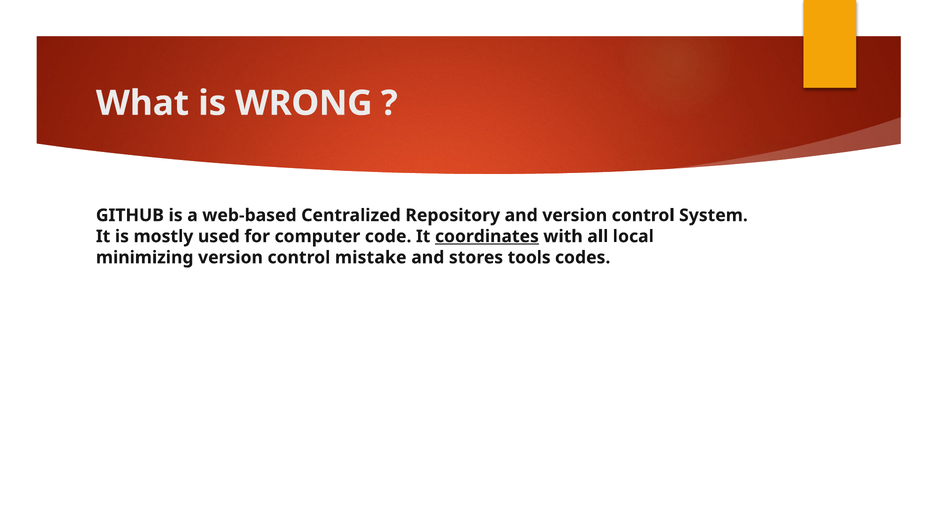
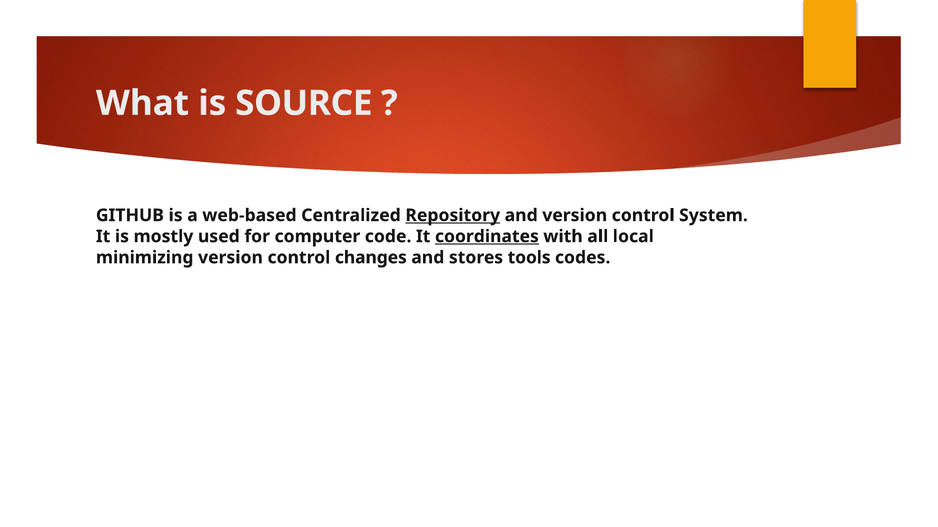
WRONG: WRONG -> SOURCE
Repository underline: none -> present
mistake: mistake -> changes
